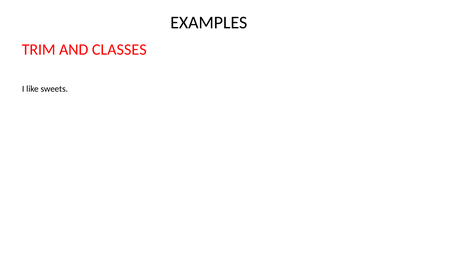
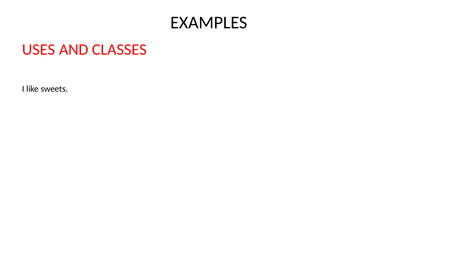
TRIM: TRIM -> USES
